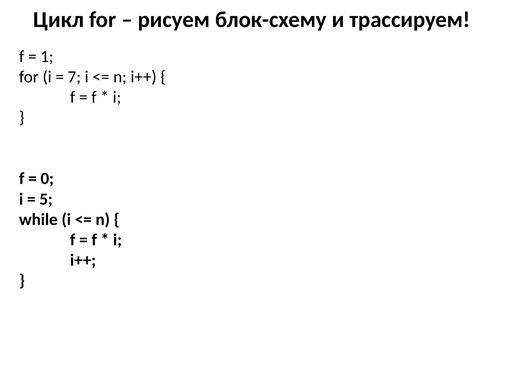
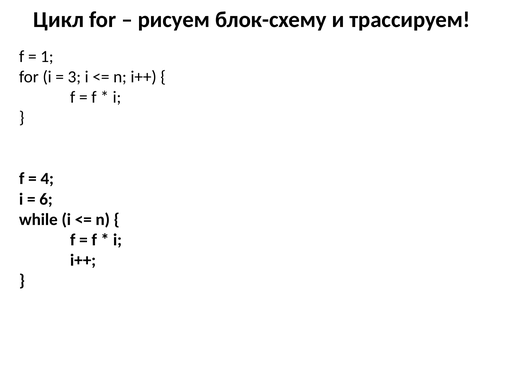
7: 7 -> 3
0: 0 -> 4
5: 5 -> 6
